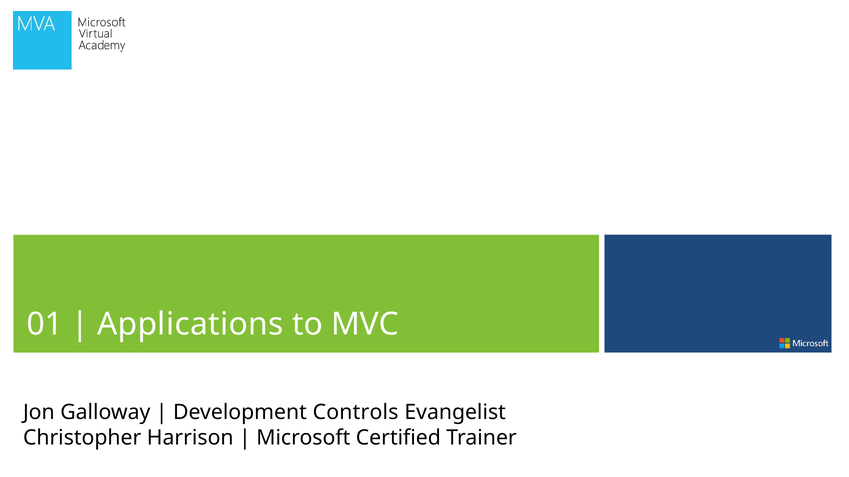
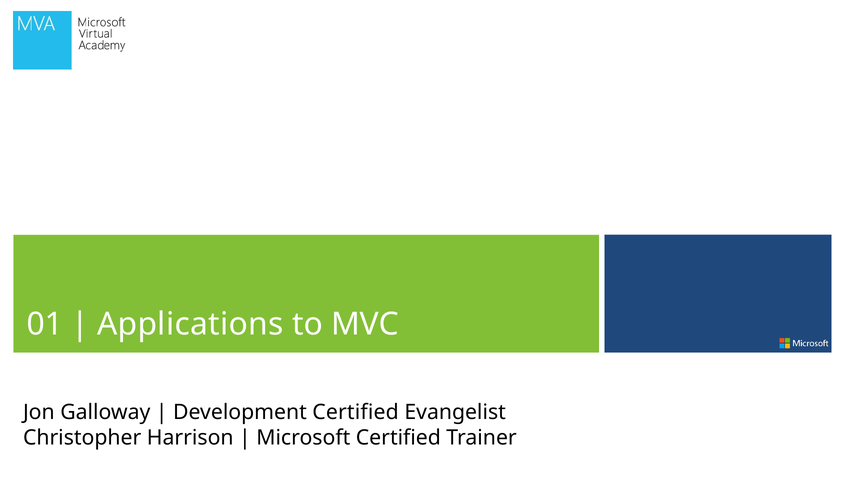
Development Controls: Controls -> Certified
